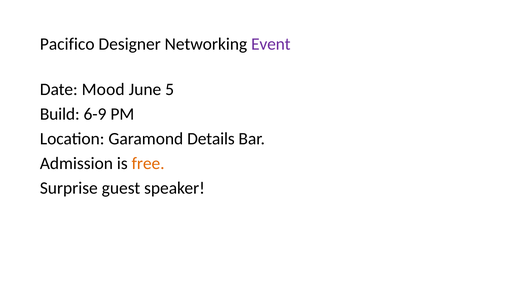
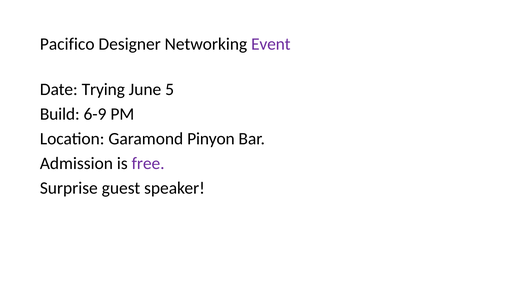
Mood: Mood -> Trying
Details: Details -> Pinyon
free colour: orange -> purple
